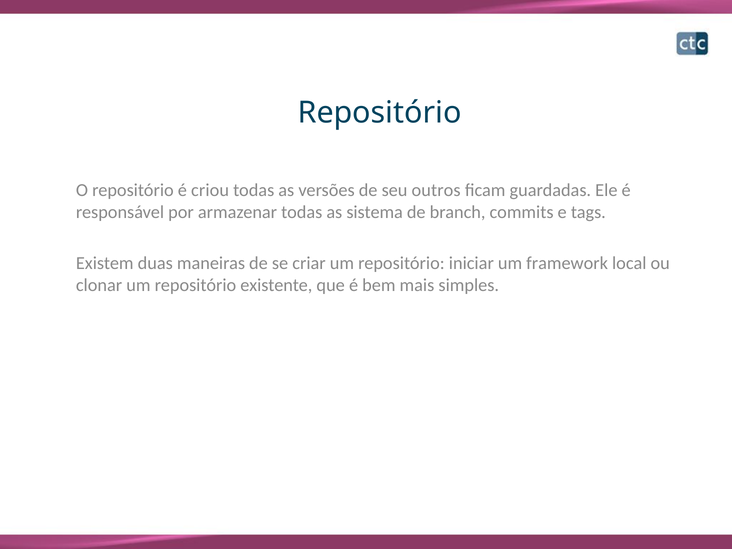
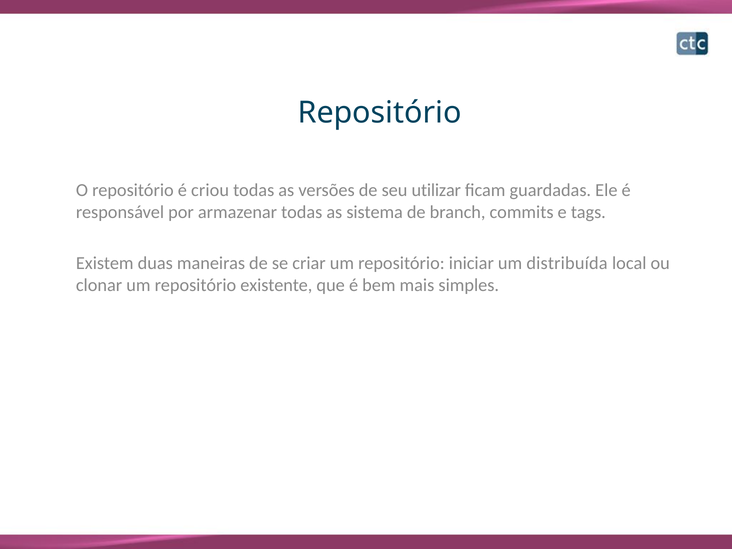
outros: outros -> utilizar
framework: framework -> distribuída
